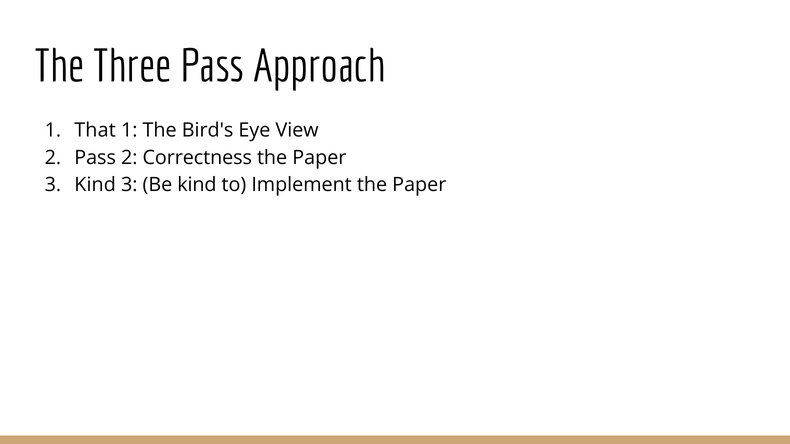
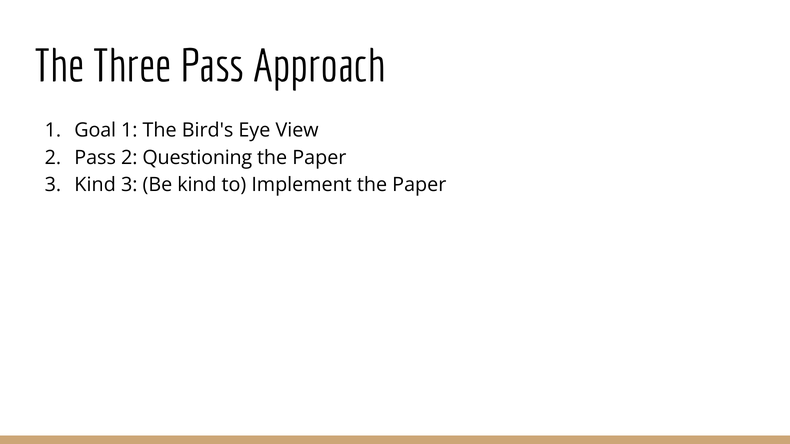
That: That -> Goal
Correctness: Correctness -> Questioning
